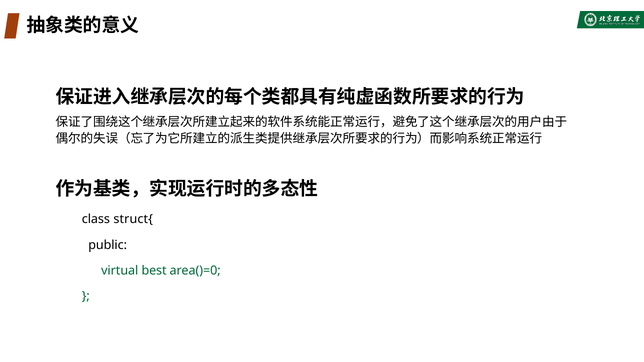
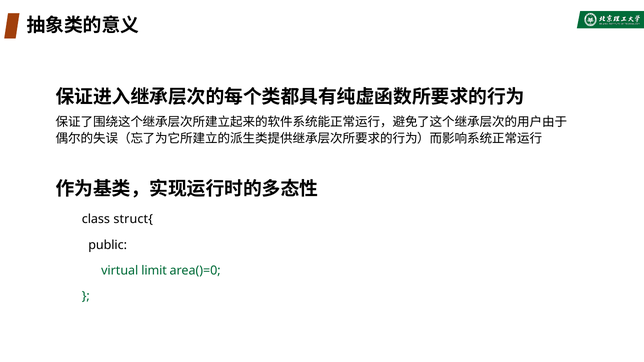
best: best -> limit
